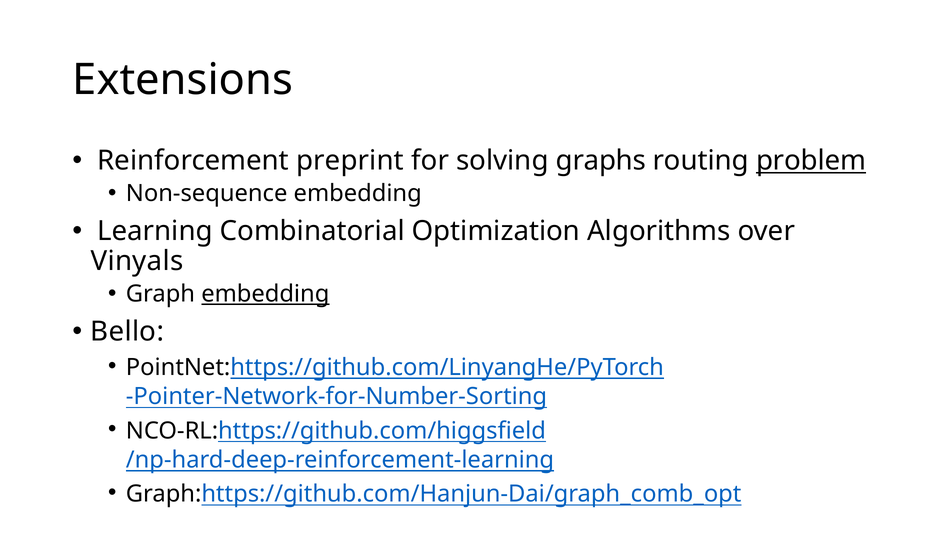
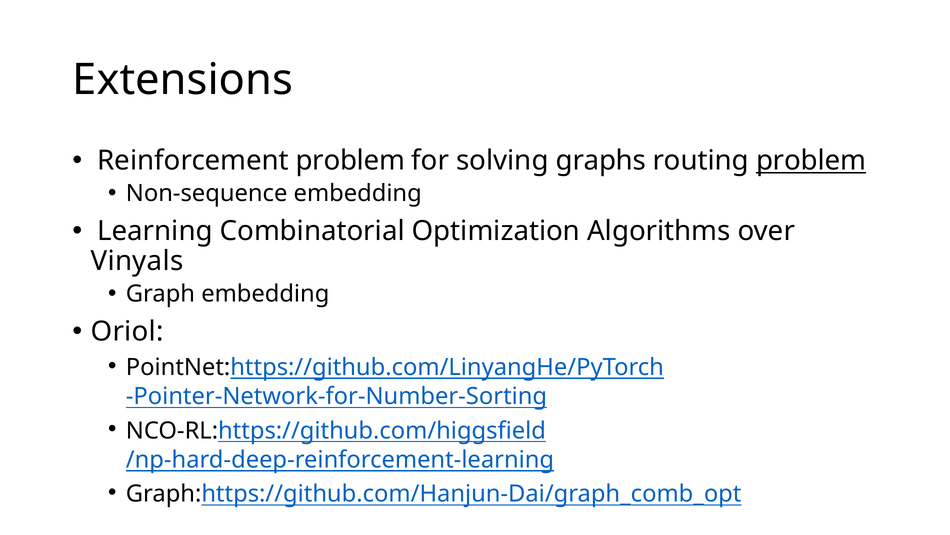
Reinforcement preprint: preprint -> problem
embedding at (265, 294) underline: present -> none
Bello: Bello -> Oriol
